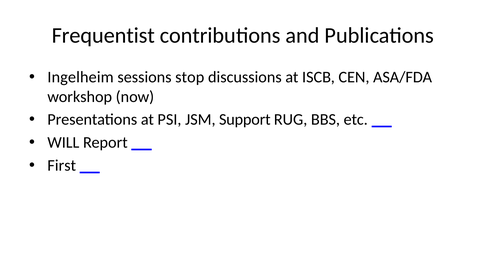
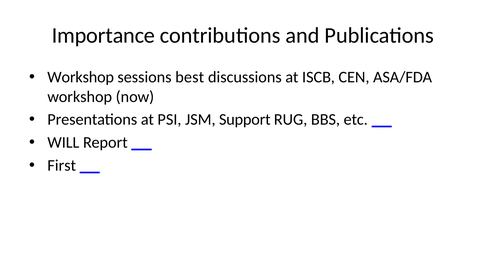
Frequentist: Frequentist -> Importance
Ingelheim at (81, 77): Ingelheim -> Workshop
stop: stop -> best
